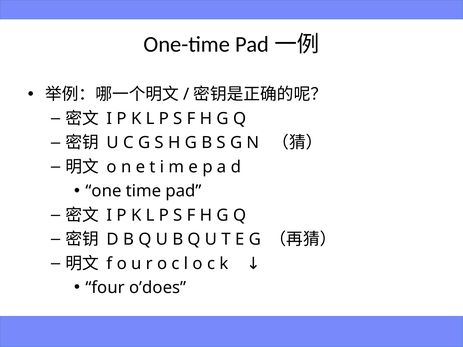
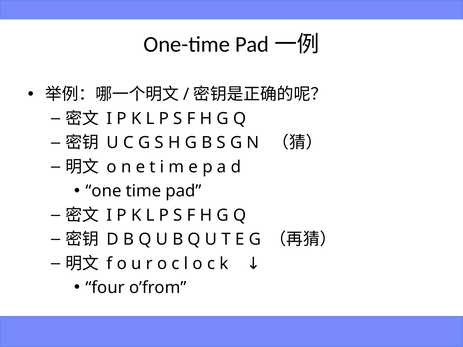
o’does: o’does -> o’from
